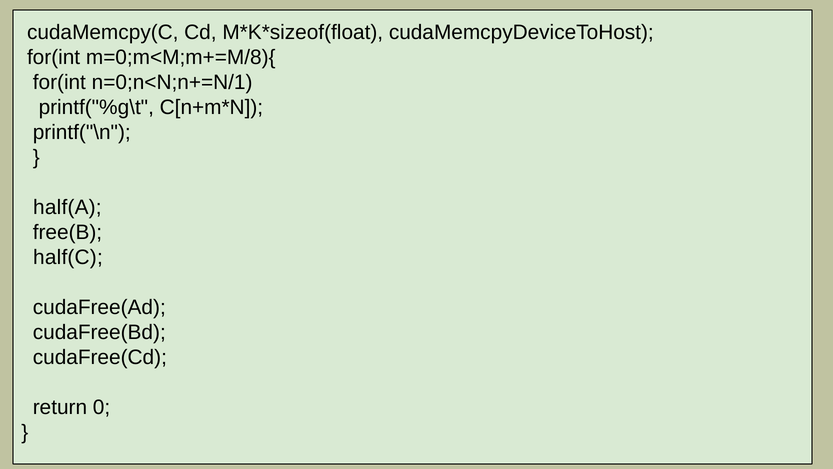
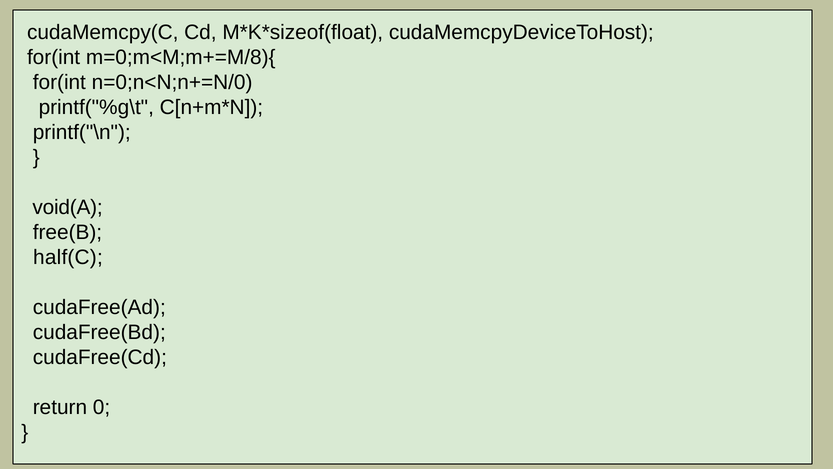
n=0;n<N;n+=N/1: n=0;n<N;n+=N/1 -> n=0;n<N;n+=N/0
half(A: half(A -> void(A
